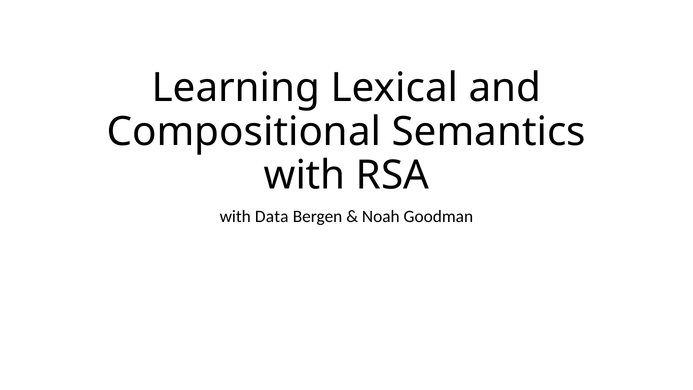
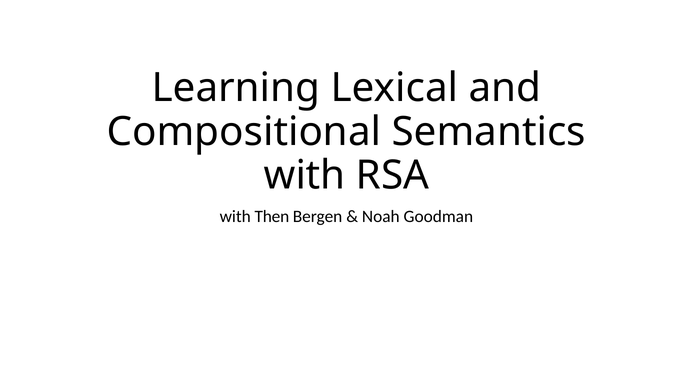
Data: Data -> Then
